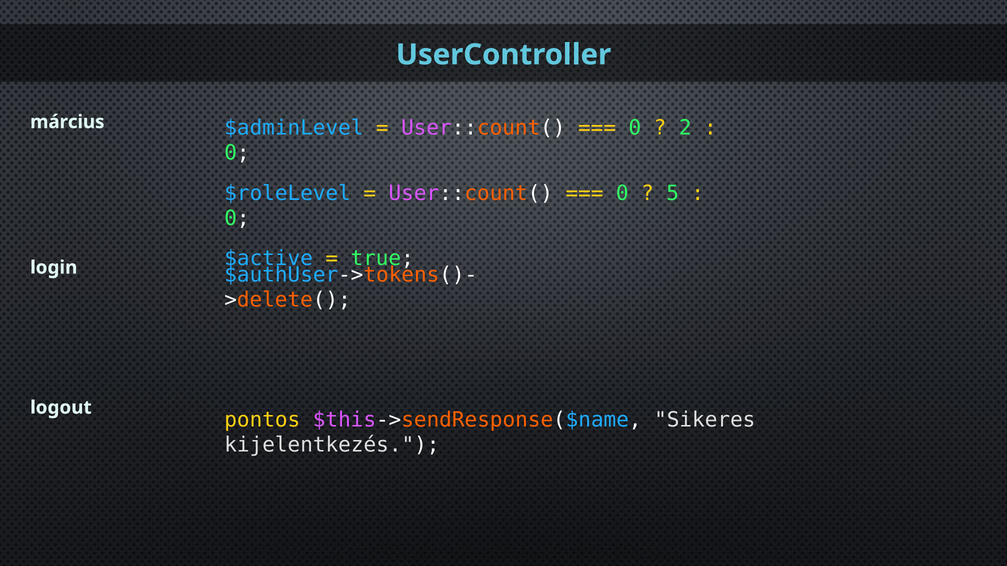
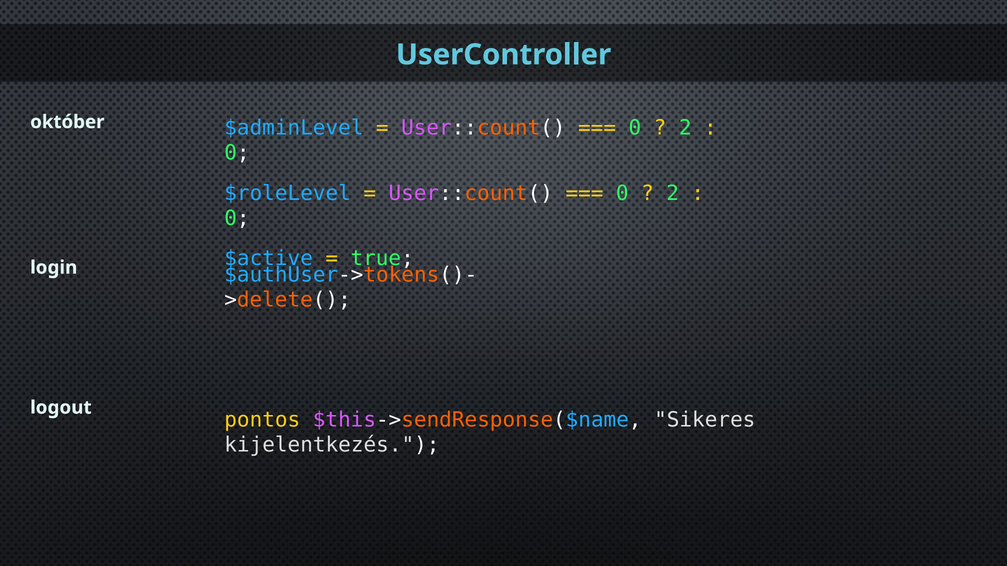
március: március -> október
5 at (673, 193): 5 -> 2
